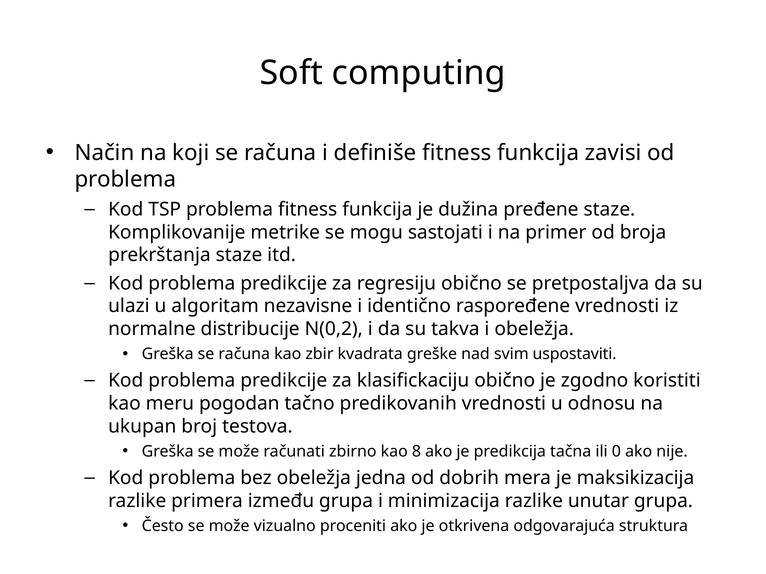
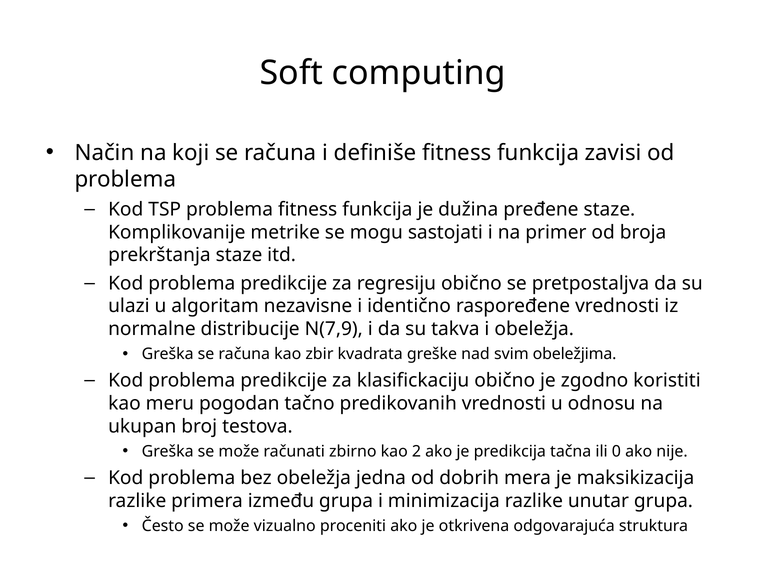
N(0,2: N(0,2 -> N(7,9
uspostaviti: uspostaviti -> obeležjima
8: 8 -> 2
